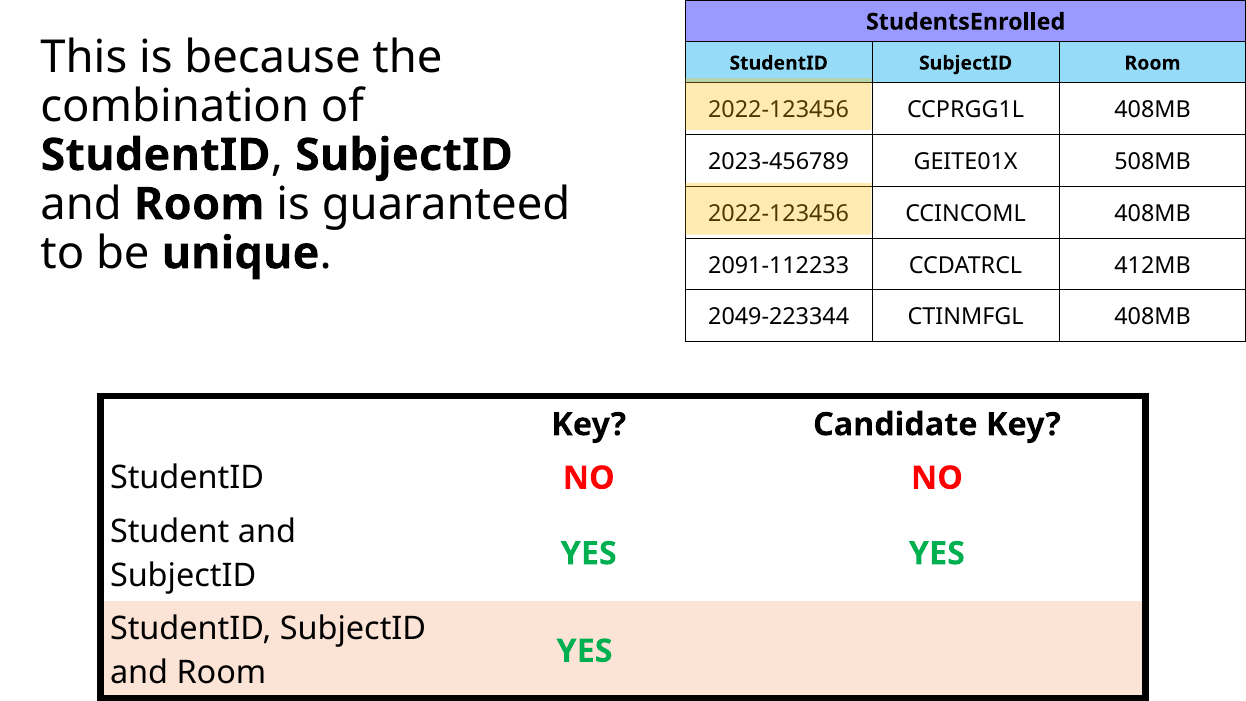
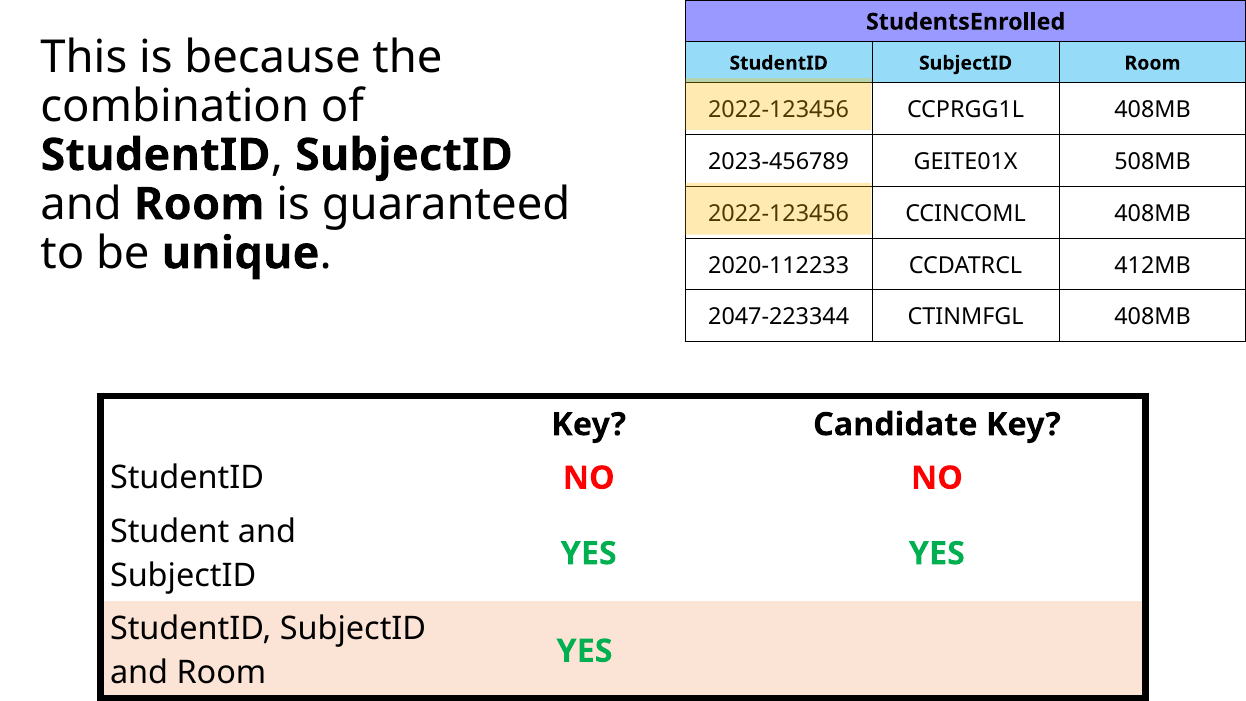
2091-112233: 2091-112233 -> 2020-112233
2049-223344: 2049-223344 -> 2047-223344
